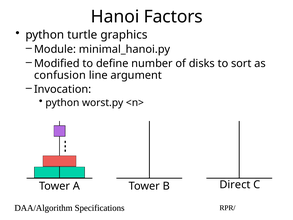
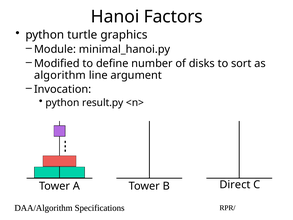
confusion: confusion -> algorithm
worst.py: worst.py -> result.py
